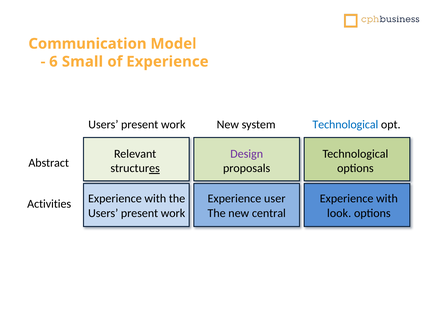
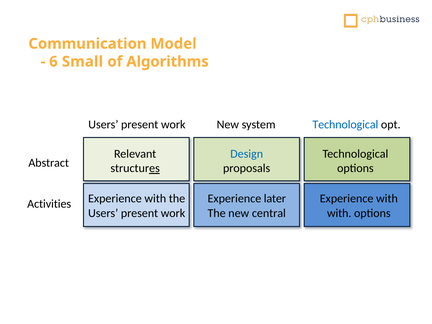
of Experience: Experience -> Algorithms
Design colour: purple -> blue
user: user -> later
look at (339, 213): look -> with
